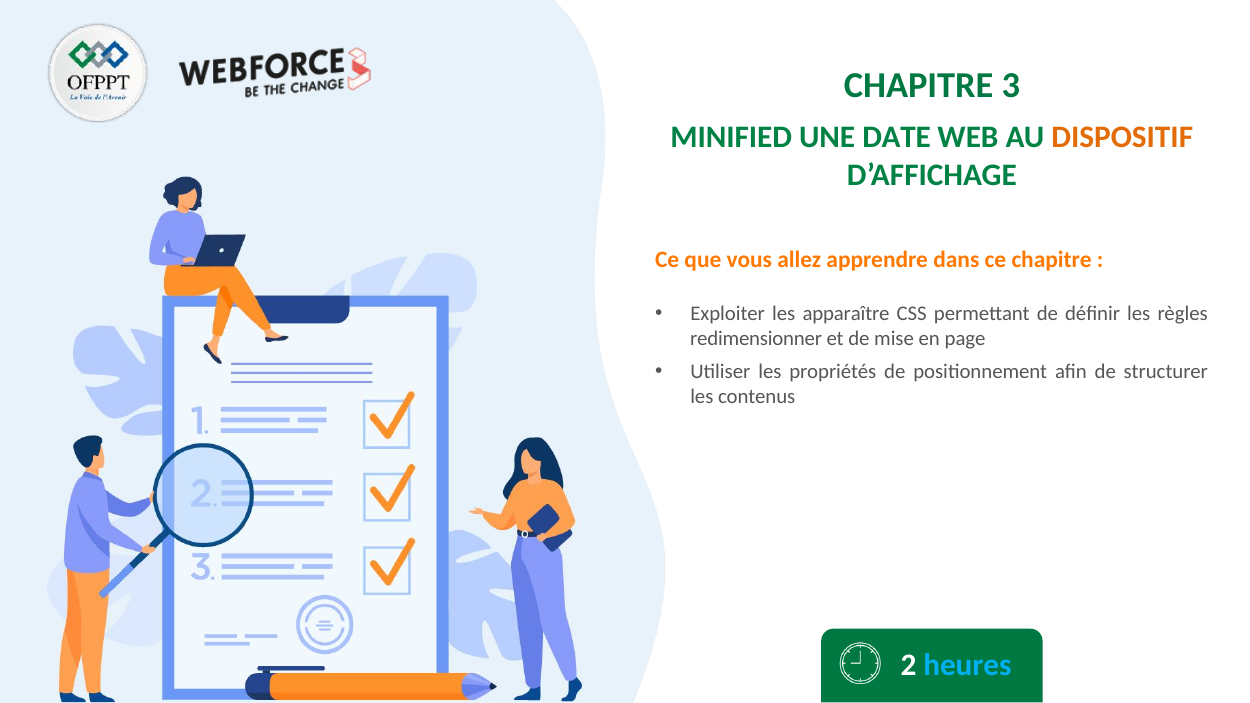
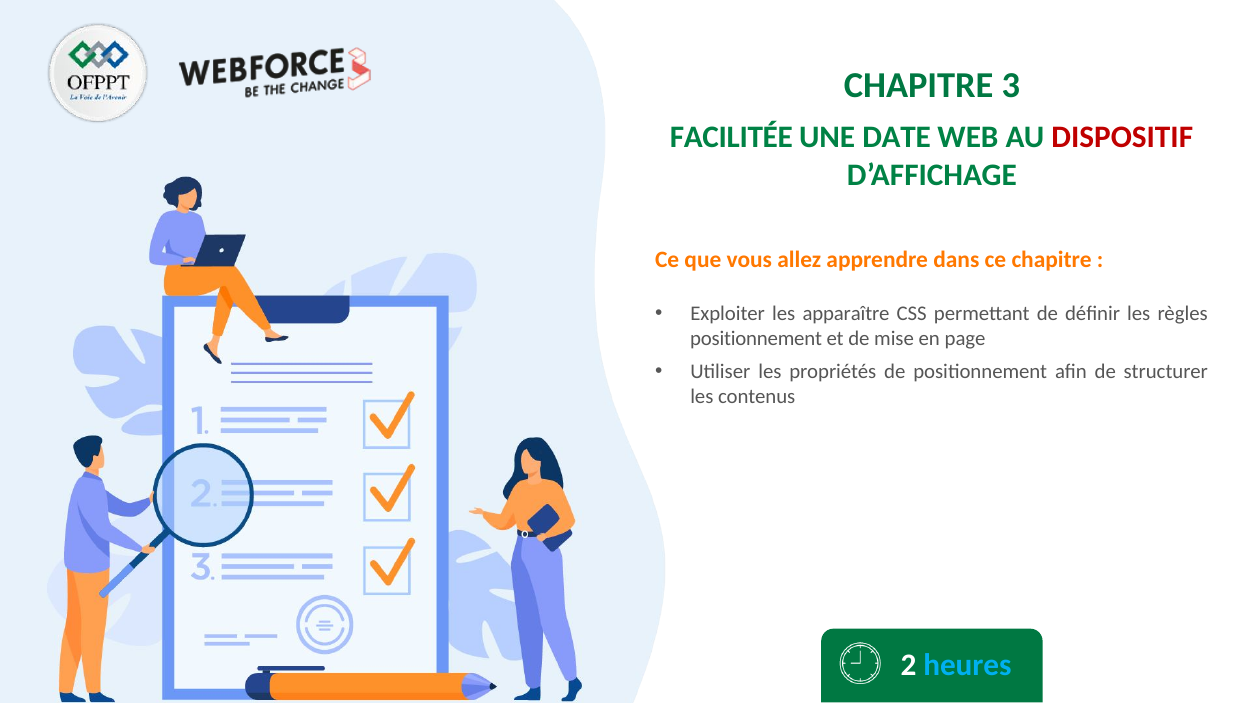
MINIFIED: MINIFIED -> FACILITÉE
DISPOSITIF colour: orange -> red
redimensionner at (756, 339): redimensionner -> positionnement
